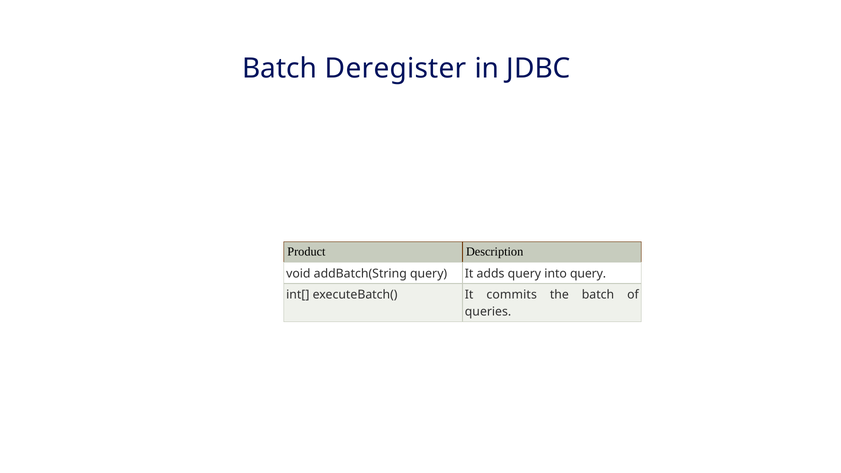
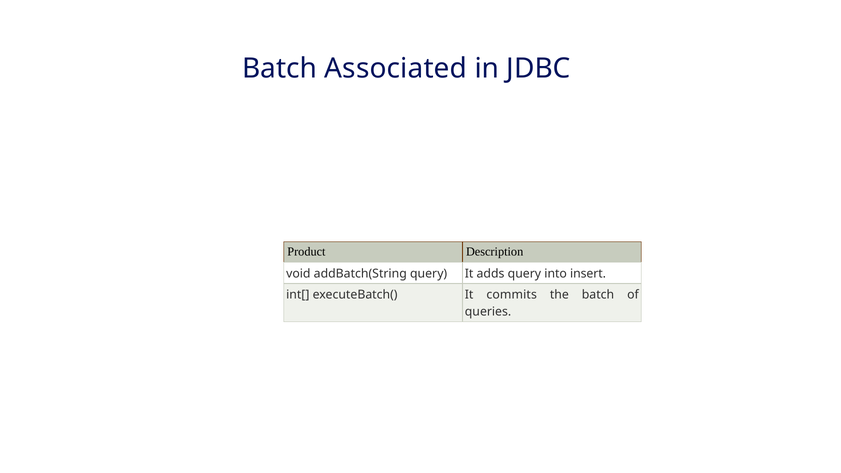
Deregister: Deregister -> Associated
into query: query -> insert
